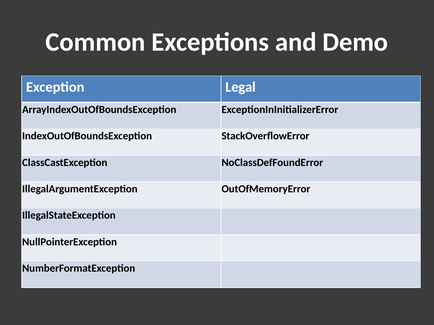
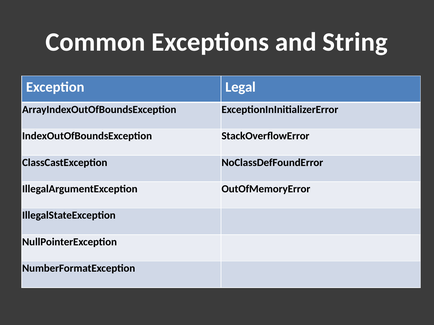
Demo: Demo -> String
